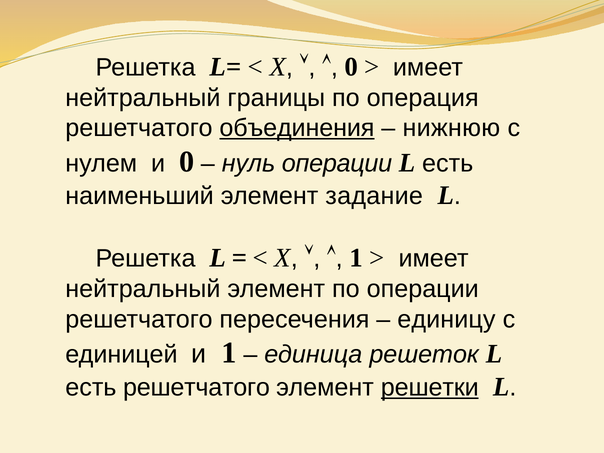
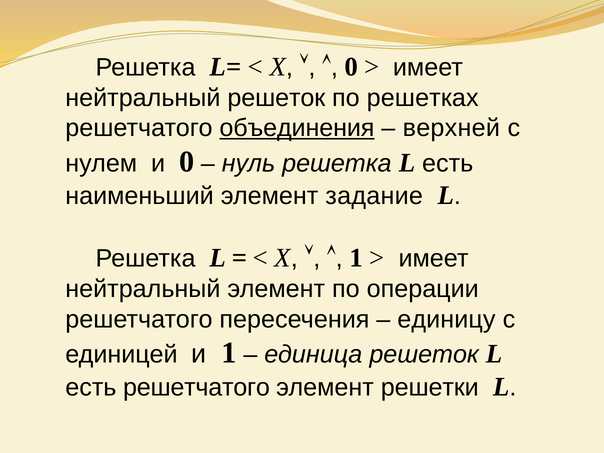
нейтральный границы: границы -> решеток
операция: операция -> решетках
нижнюю: нижнюю -> верхней
нуль операции: операции -> решетка
решетки underline: present -> none
